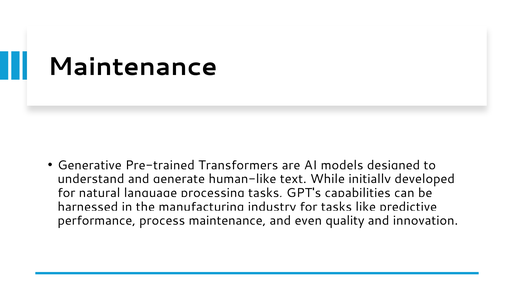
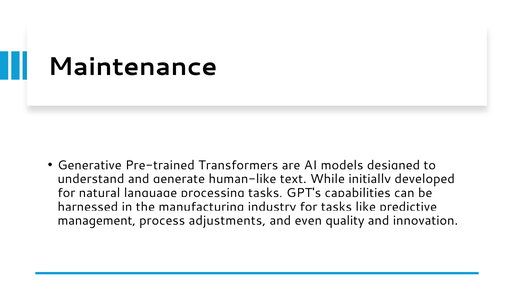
performance: performance -> management
process maintenance: maintenance -> adjustments
